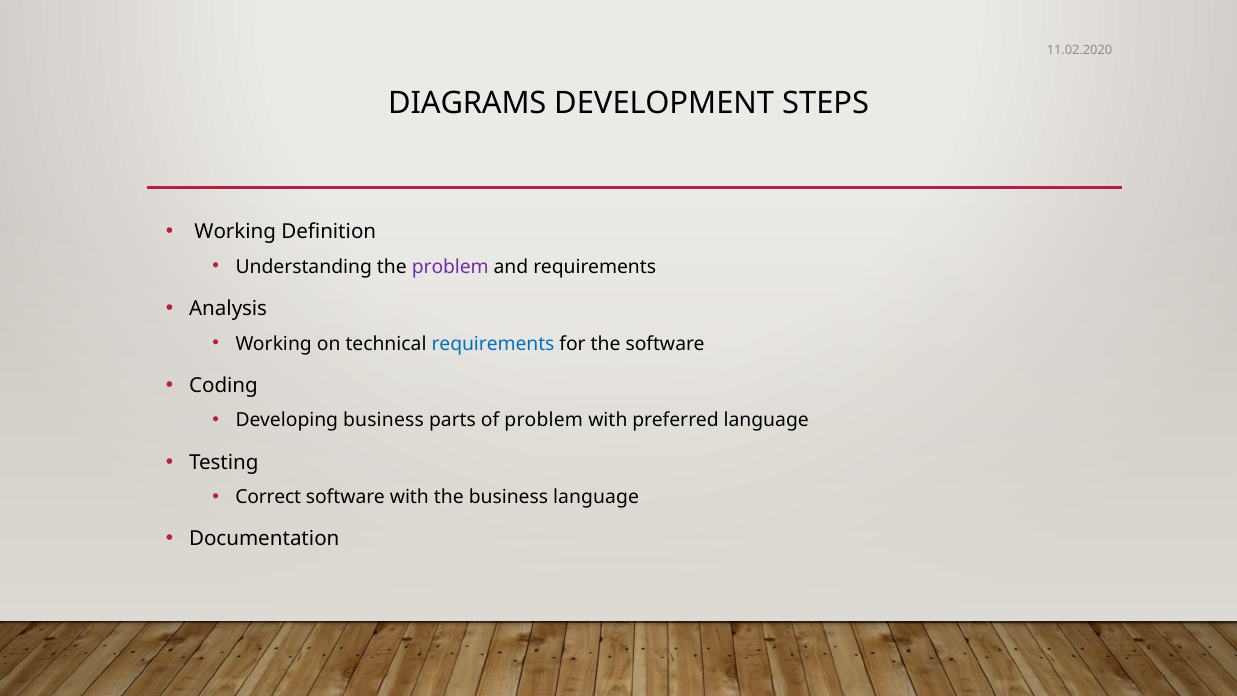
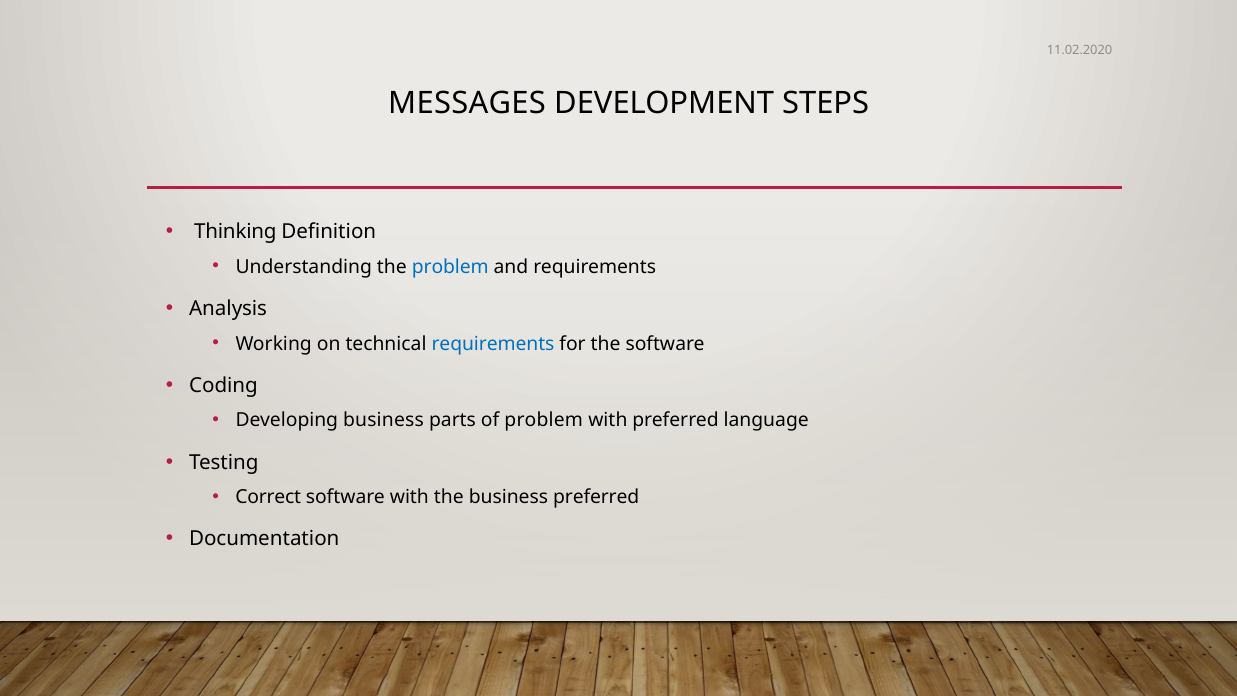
DIAGRAMS: DIAGRAMS -> MESSAGES
Working at (235, 232): Working -> Thinking
problem at (450, 267) colour: purple -> blue
business language: language -> preferred
